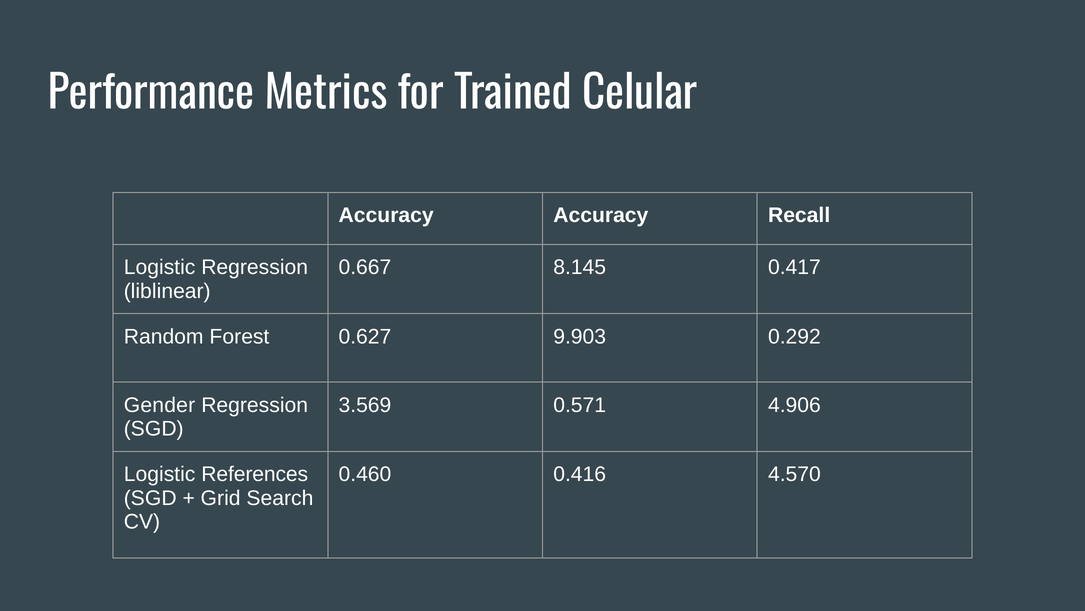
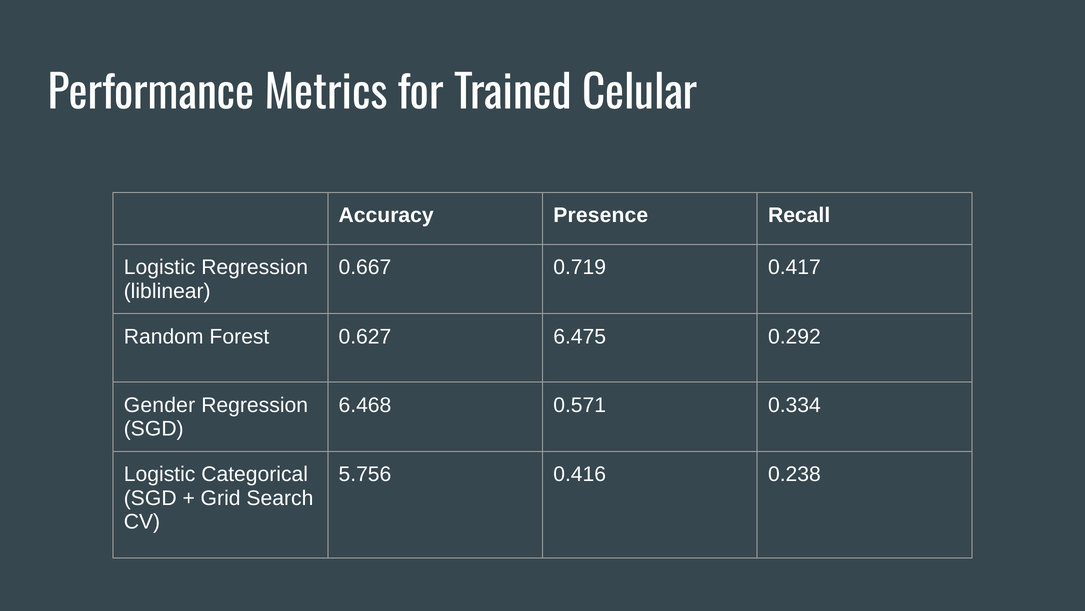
Accuracy Accuracy: Accuracy -> Presence
8.145: 8.145 -> 0.719
9.903: 9.903 -> 6.475
3.569: 3.569 -> 6.468
4.906: 4.906 -> 0.334
References: References -> Categorical
0.460: 0.460 -> 5.756
4.570: 4.570 -> 0.238
